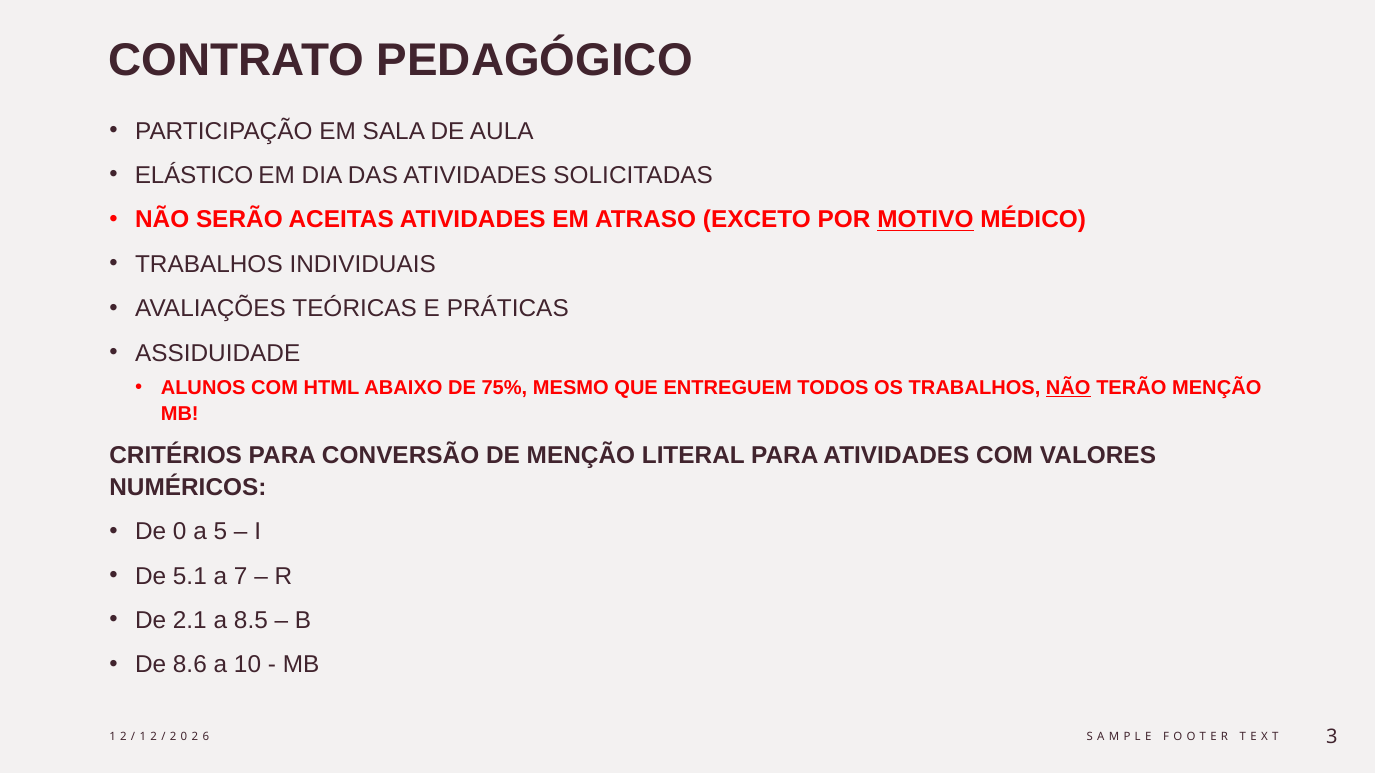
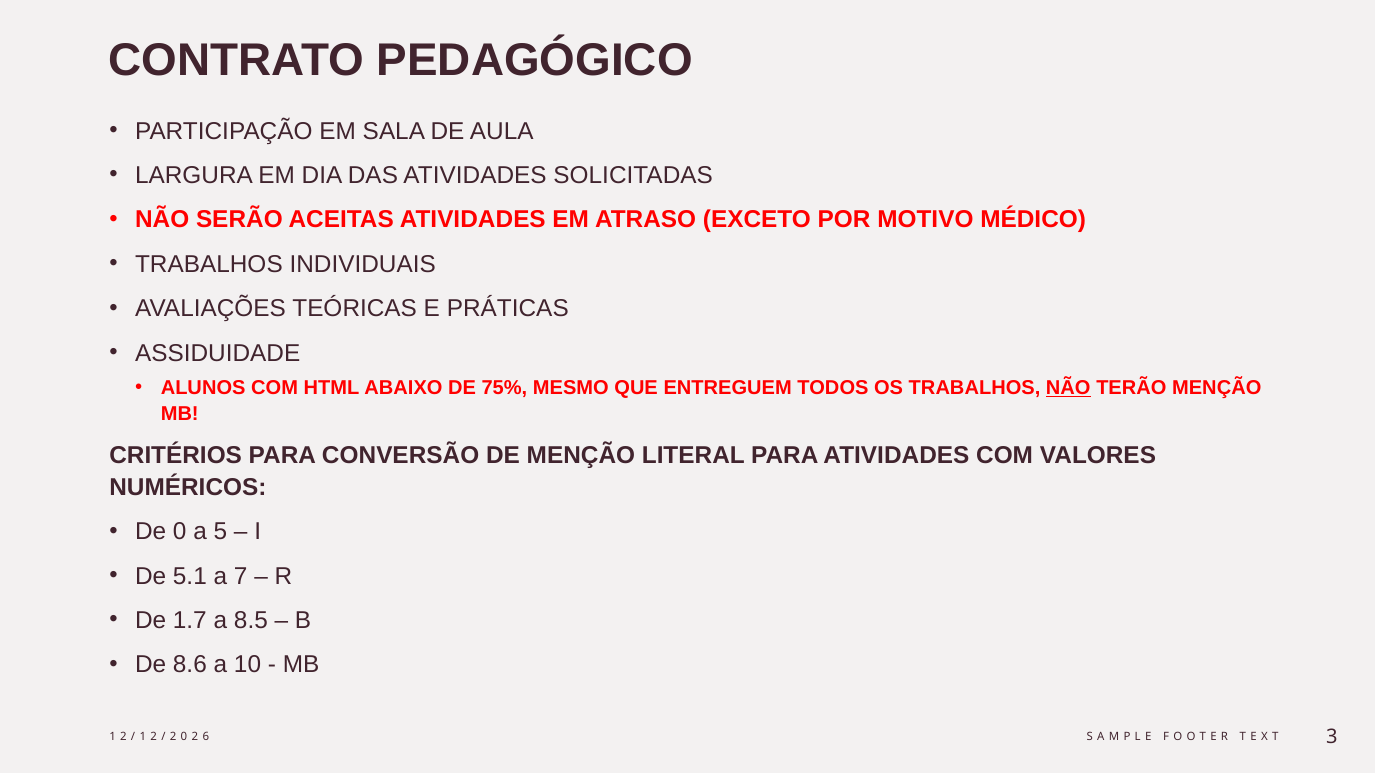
ELÁSTICO: ELÁSTICO -> LARGURA
MOTIVO underline: present -> none
2.1: 2.1 -> 1.7
